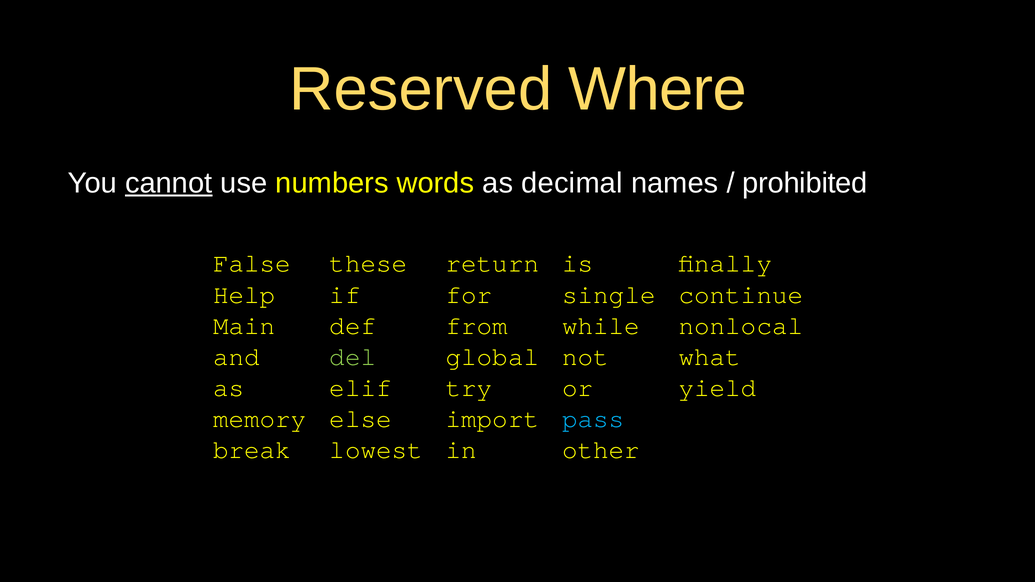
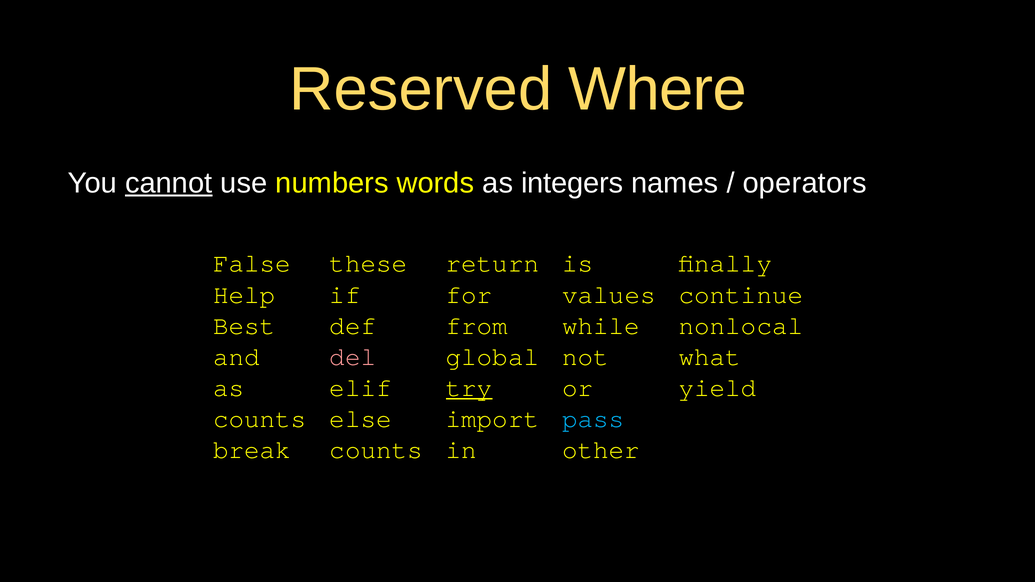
decimal: decimal -> integers
prohibited: prohibited -> operators
single: single -> values
Main: Main -> Best
del colour: light green -> pink
try underline: none -> present
memory at (260, 419): memory -> counts
break lowest: lowest -> counts
